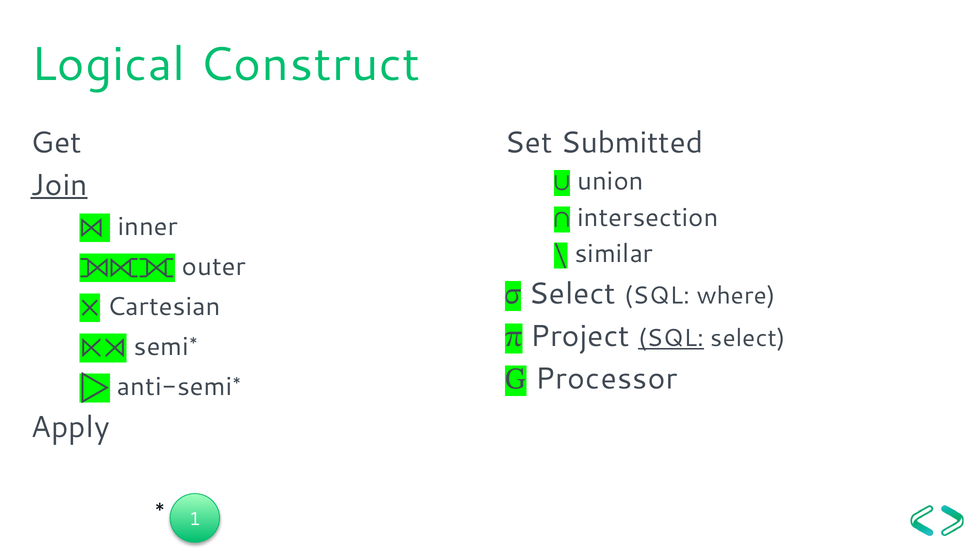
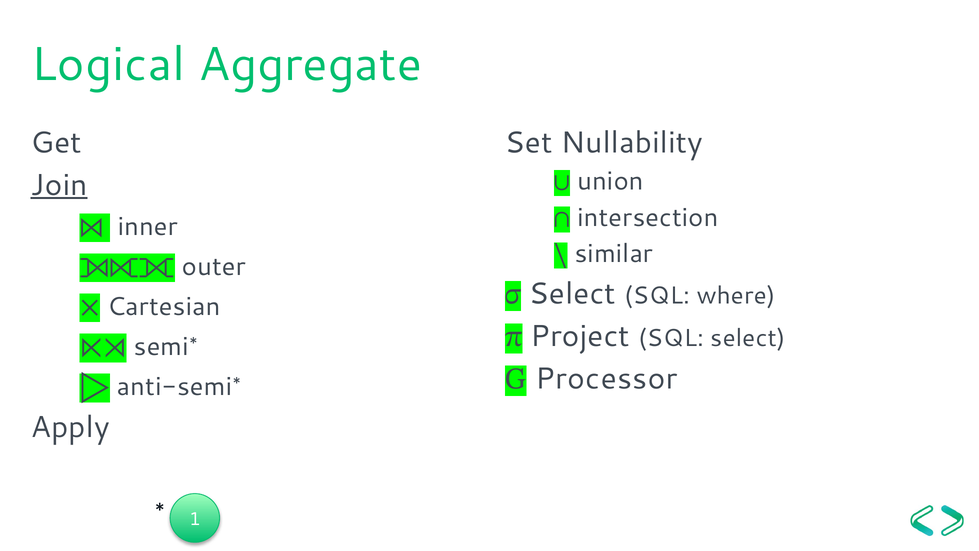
Construct: Construct -> Aggregate
Submitted: Submitted -> Nullability
SQL at (671, 338) underline: present -> none
